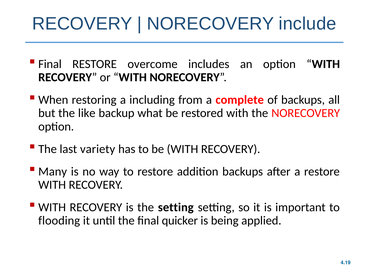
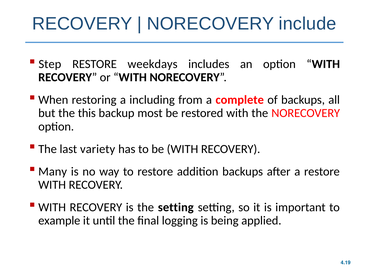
Final at (50, 64): Final -> Step
overcome: overcome -> weekdays
like: like -> this
what: what -> most
flooding: flooding -> example
quicker: quicker -> logging
